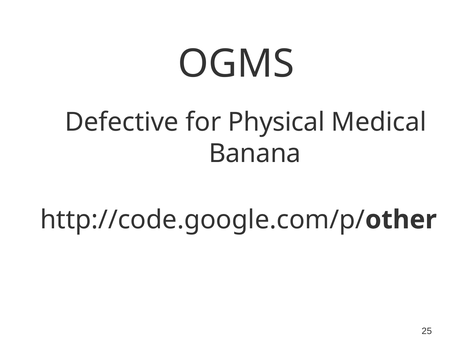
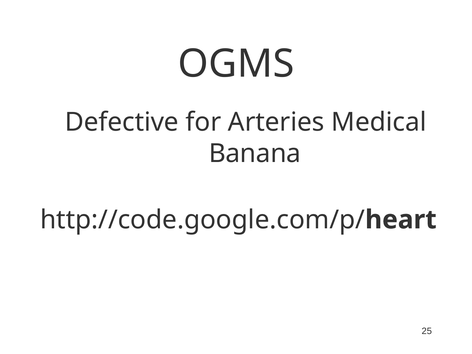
Physical: Physical -> Arteries
other: other -> heart
